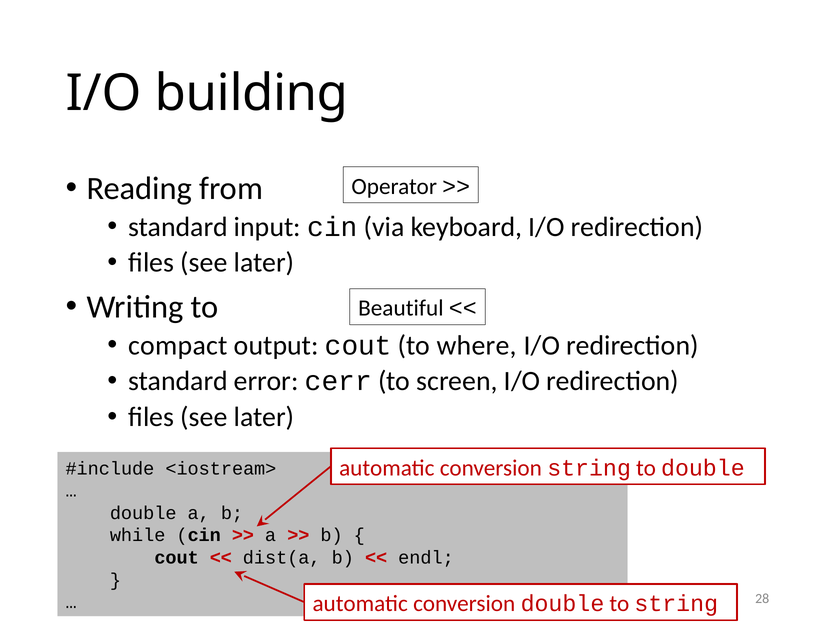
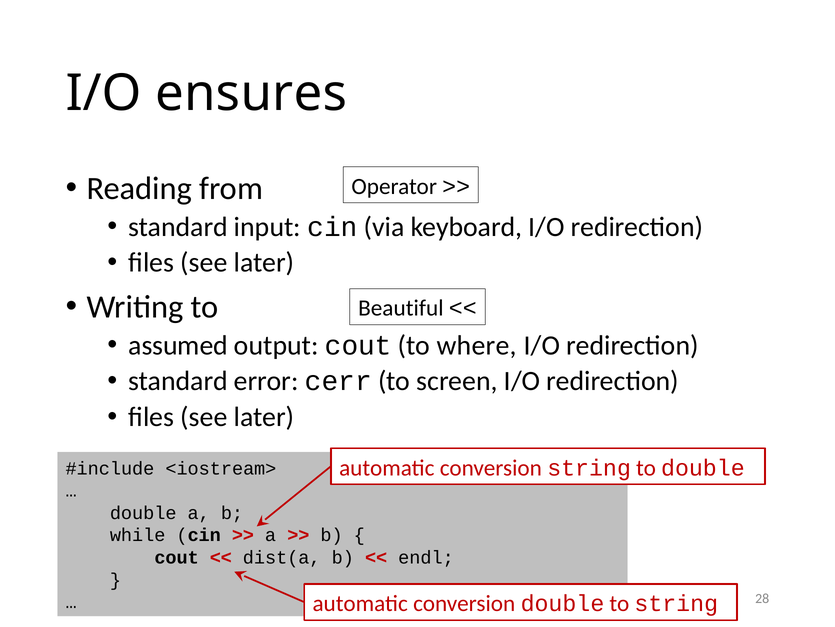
building: building -> ensures
compact: compact -> assumed
